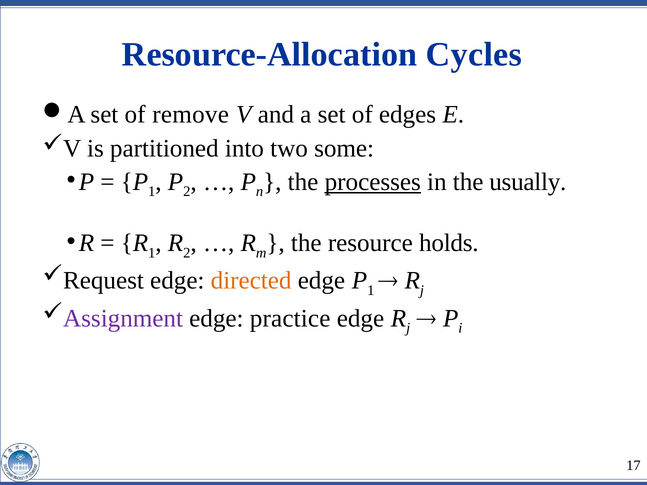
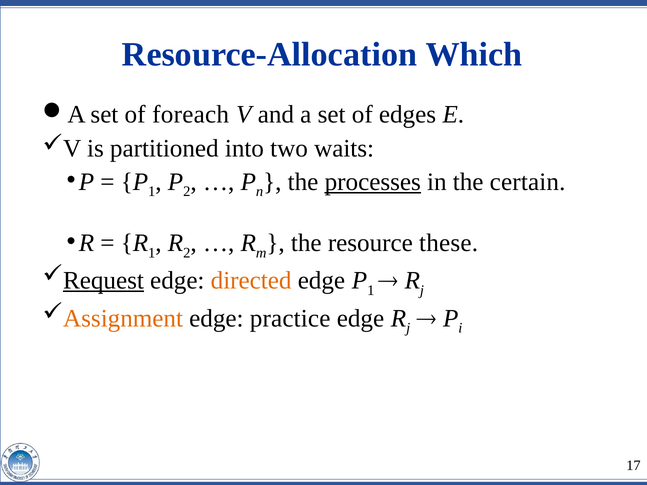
Cycles: Cycles -> Which
remove: remove -> foreach
some: some -> waits
usually: usually -> certain
holds: holds -> these
Request underline: none -> present
Assignment colour: purple -> orange
